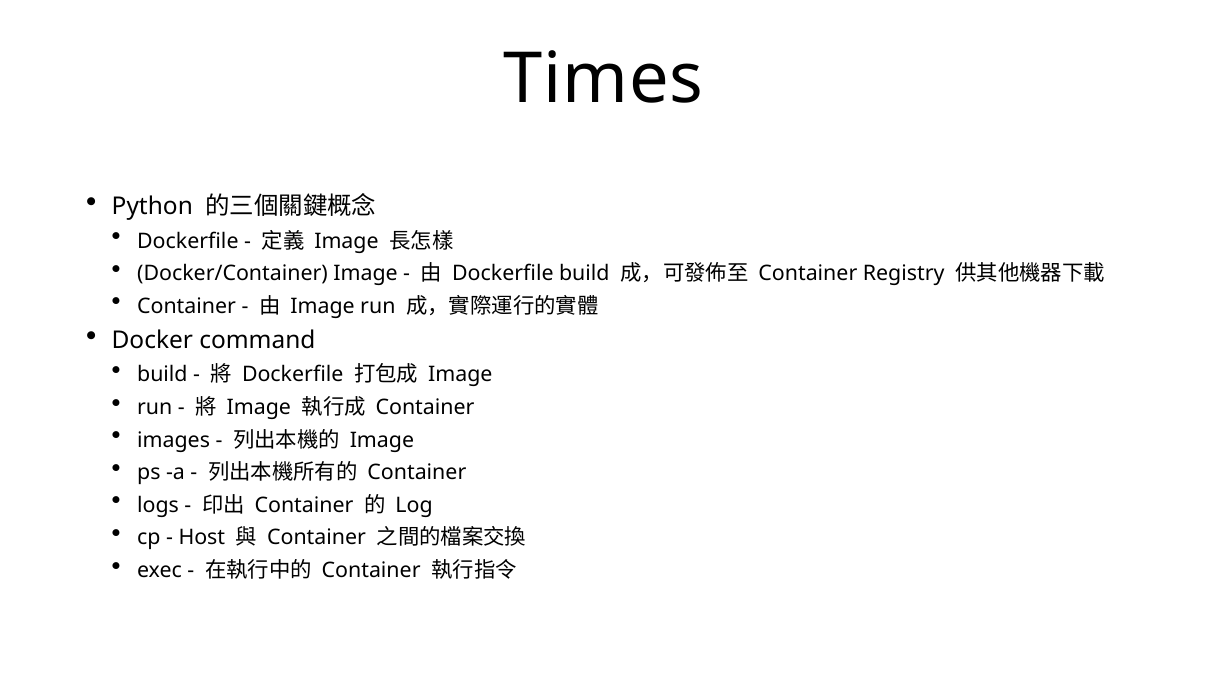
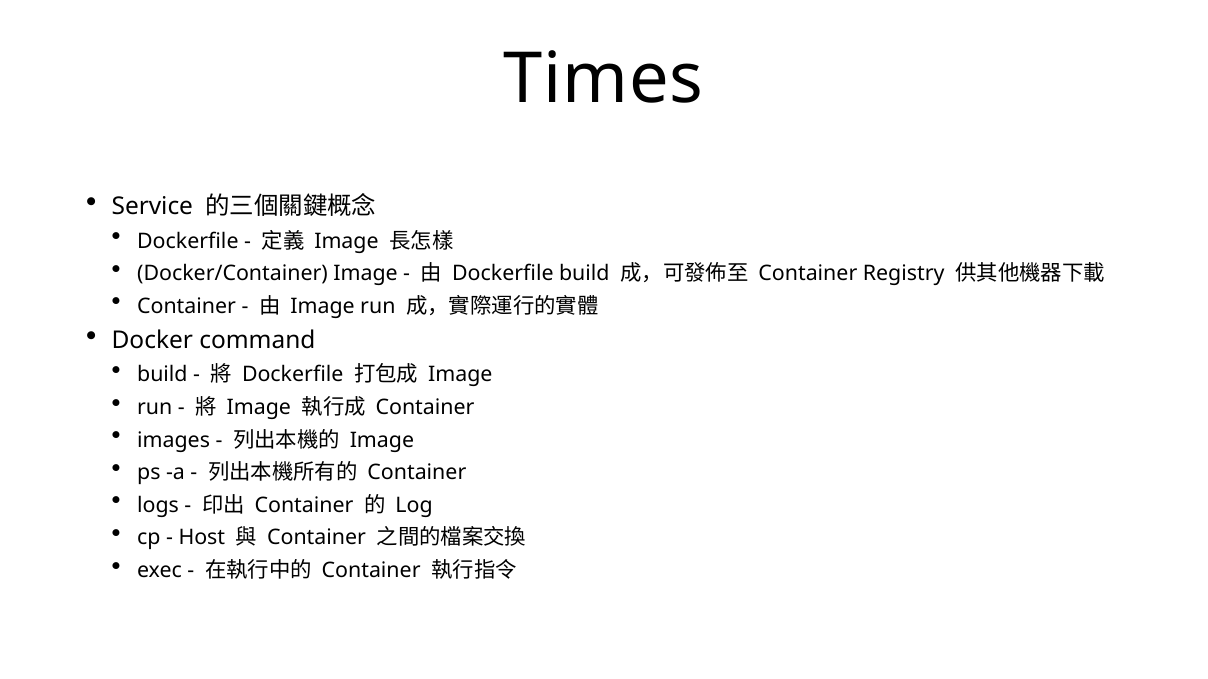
Python: Python -> Service
